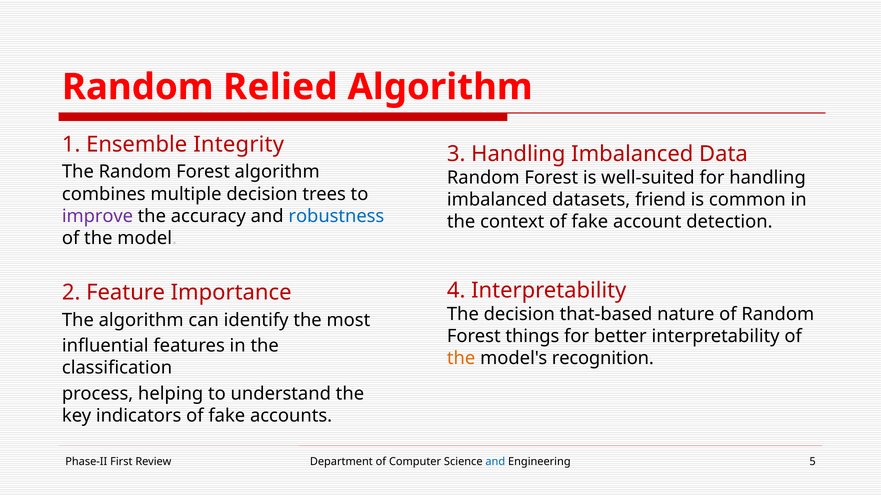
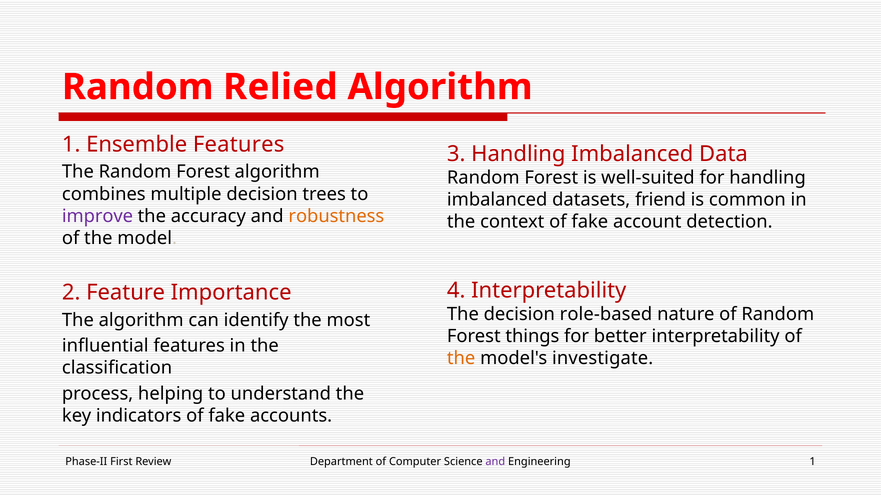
Ensemble Integrity: Integrity -> Features
robustness colour: blue -> orange
that-based: that-based -> role-based
recognition: recognition -> investigate
and at (495, 462) colour: blue -> purple
Engineering 5: 5 -> 1
